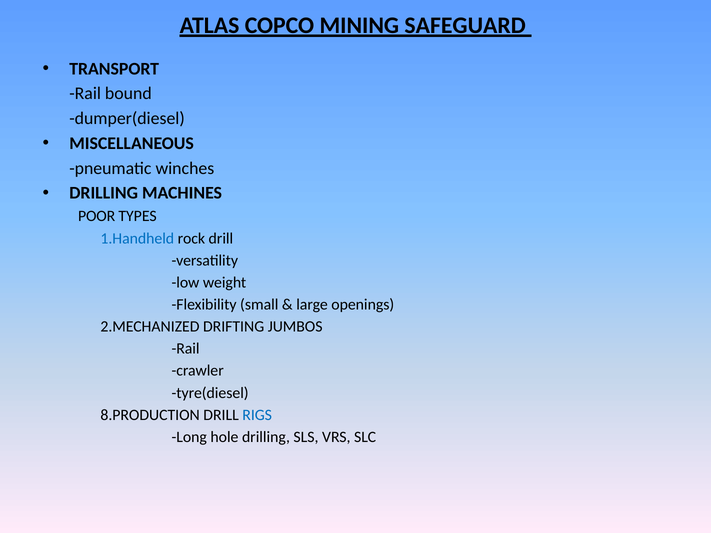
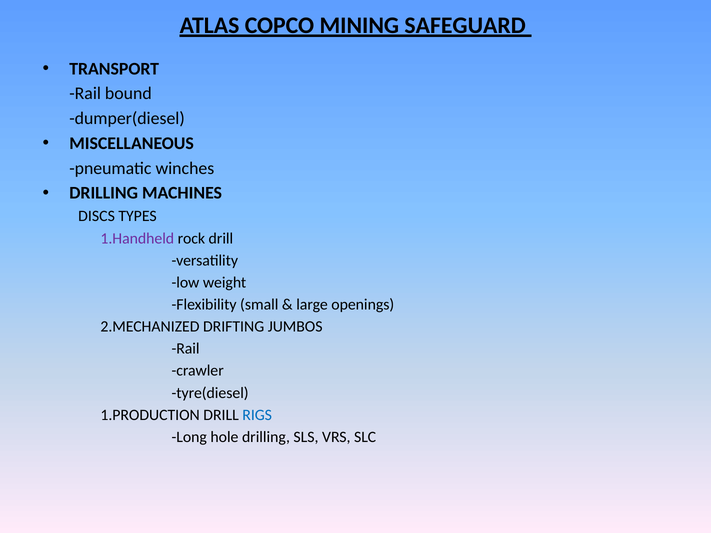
POOR: POOR -> DISCS
1.Handheld colour: blue -> purple
8.PRODUCTION: 8.PRODUCTION -> 1.PRODUCTION
